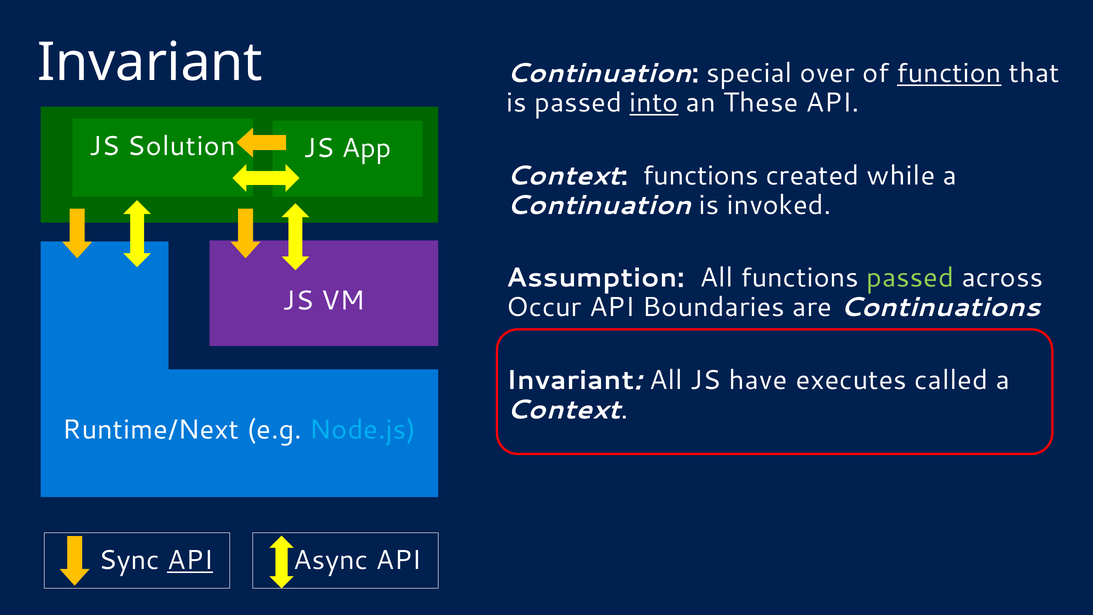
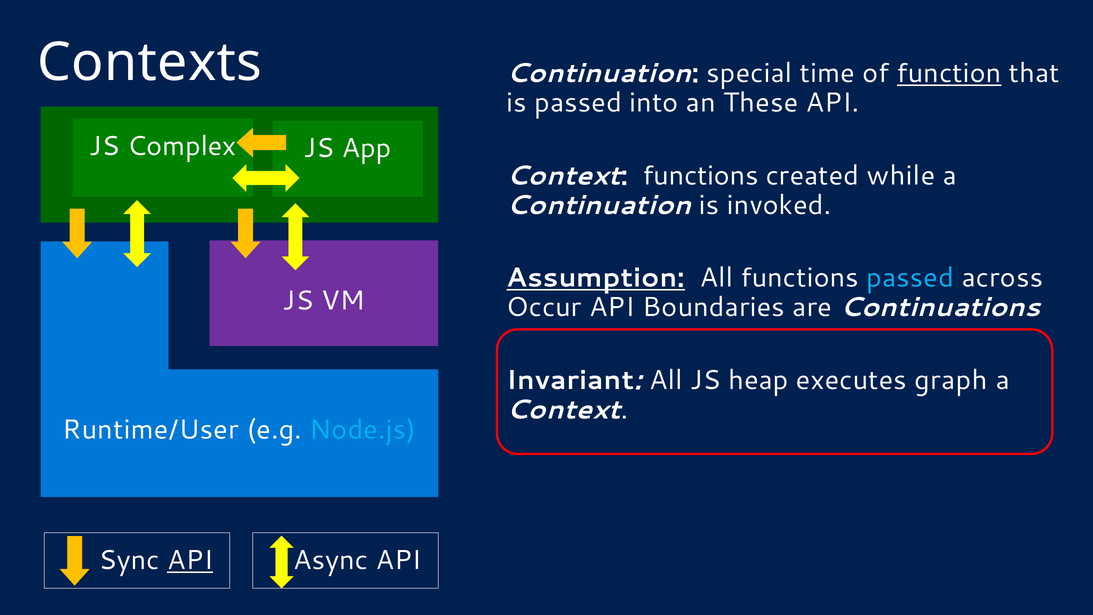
Invariant at (150, 63): Invariant -> Contexts
over: over -> time
into underline: present -> none
Solution: Solution -> Complex
Assumption underline: none -> present
passed at (910, 278) colour: light green -> light blue
have: have -> heap
called: called -> graph
Runtime/Next: Runtime/Next -> Runtime/User
